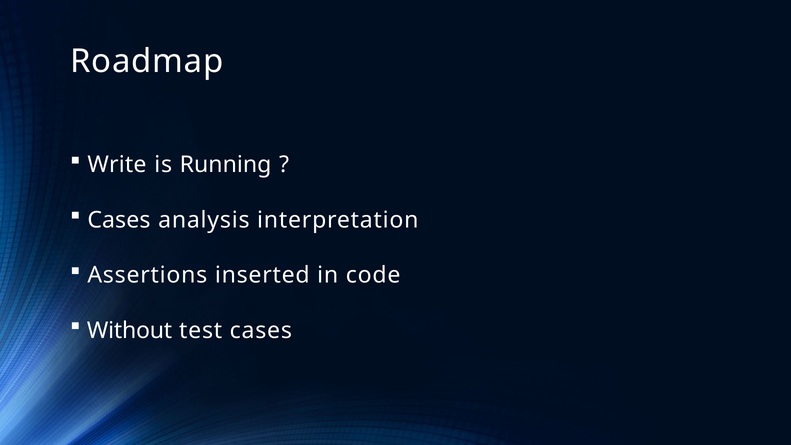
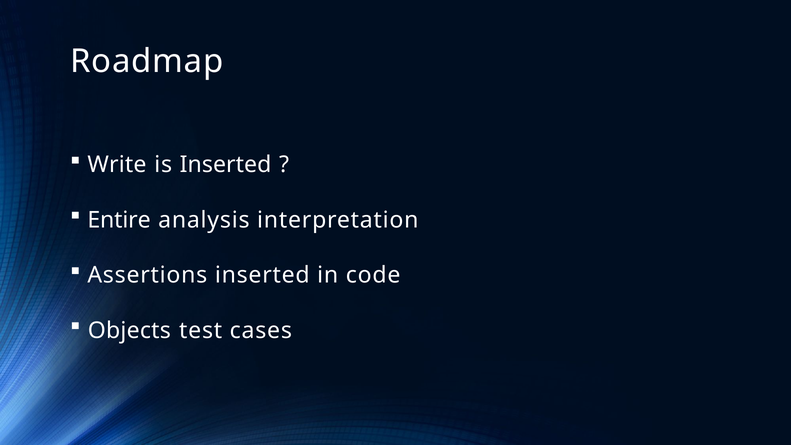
is Running: Running -> Inserted
Cases at (119, 220): Cases -> Entire
Without: Without -> Objects
